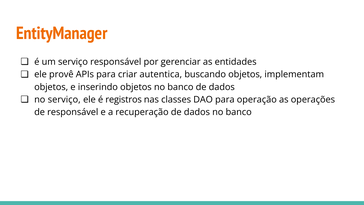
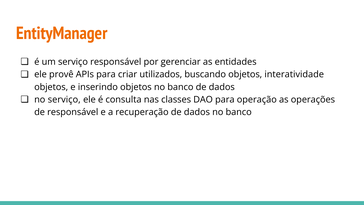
autentica: autentica -> utilizados
implementam: implementam -> interatividade
registros: registros -> consulta
